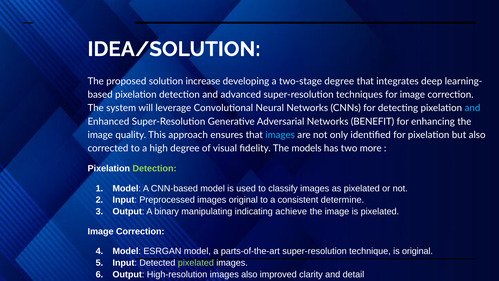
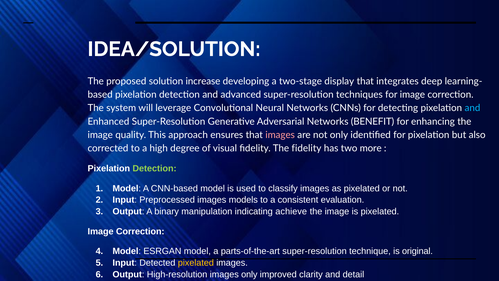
two-stage degree: degree -> display
images at (280, 135) colour: light blue -> pink
The models: models -> fidelity
images original: original -> models
determine: determine -> evaluation
manipulating: manipulating -> manipulation
pixelated at (196, 263) colour: light green -> yellow
images also: also -> only
